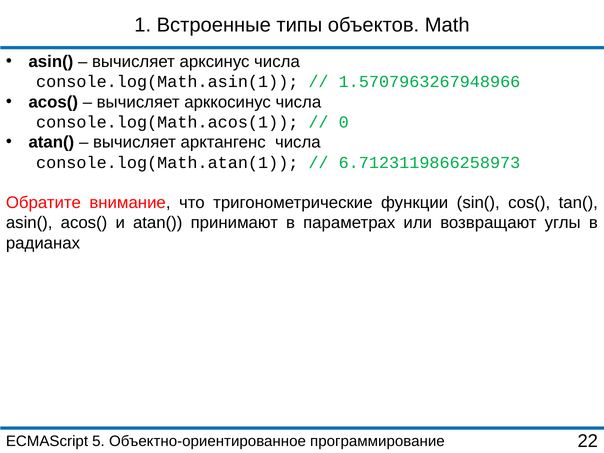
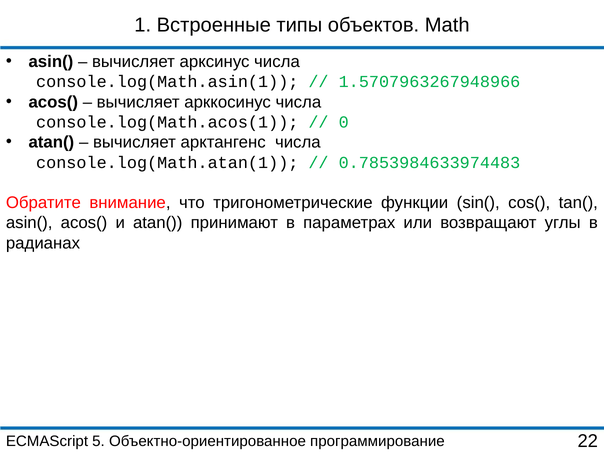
6.7123119866258973: 6.7123119866258973 -> 0.7853984633974483
